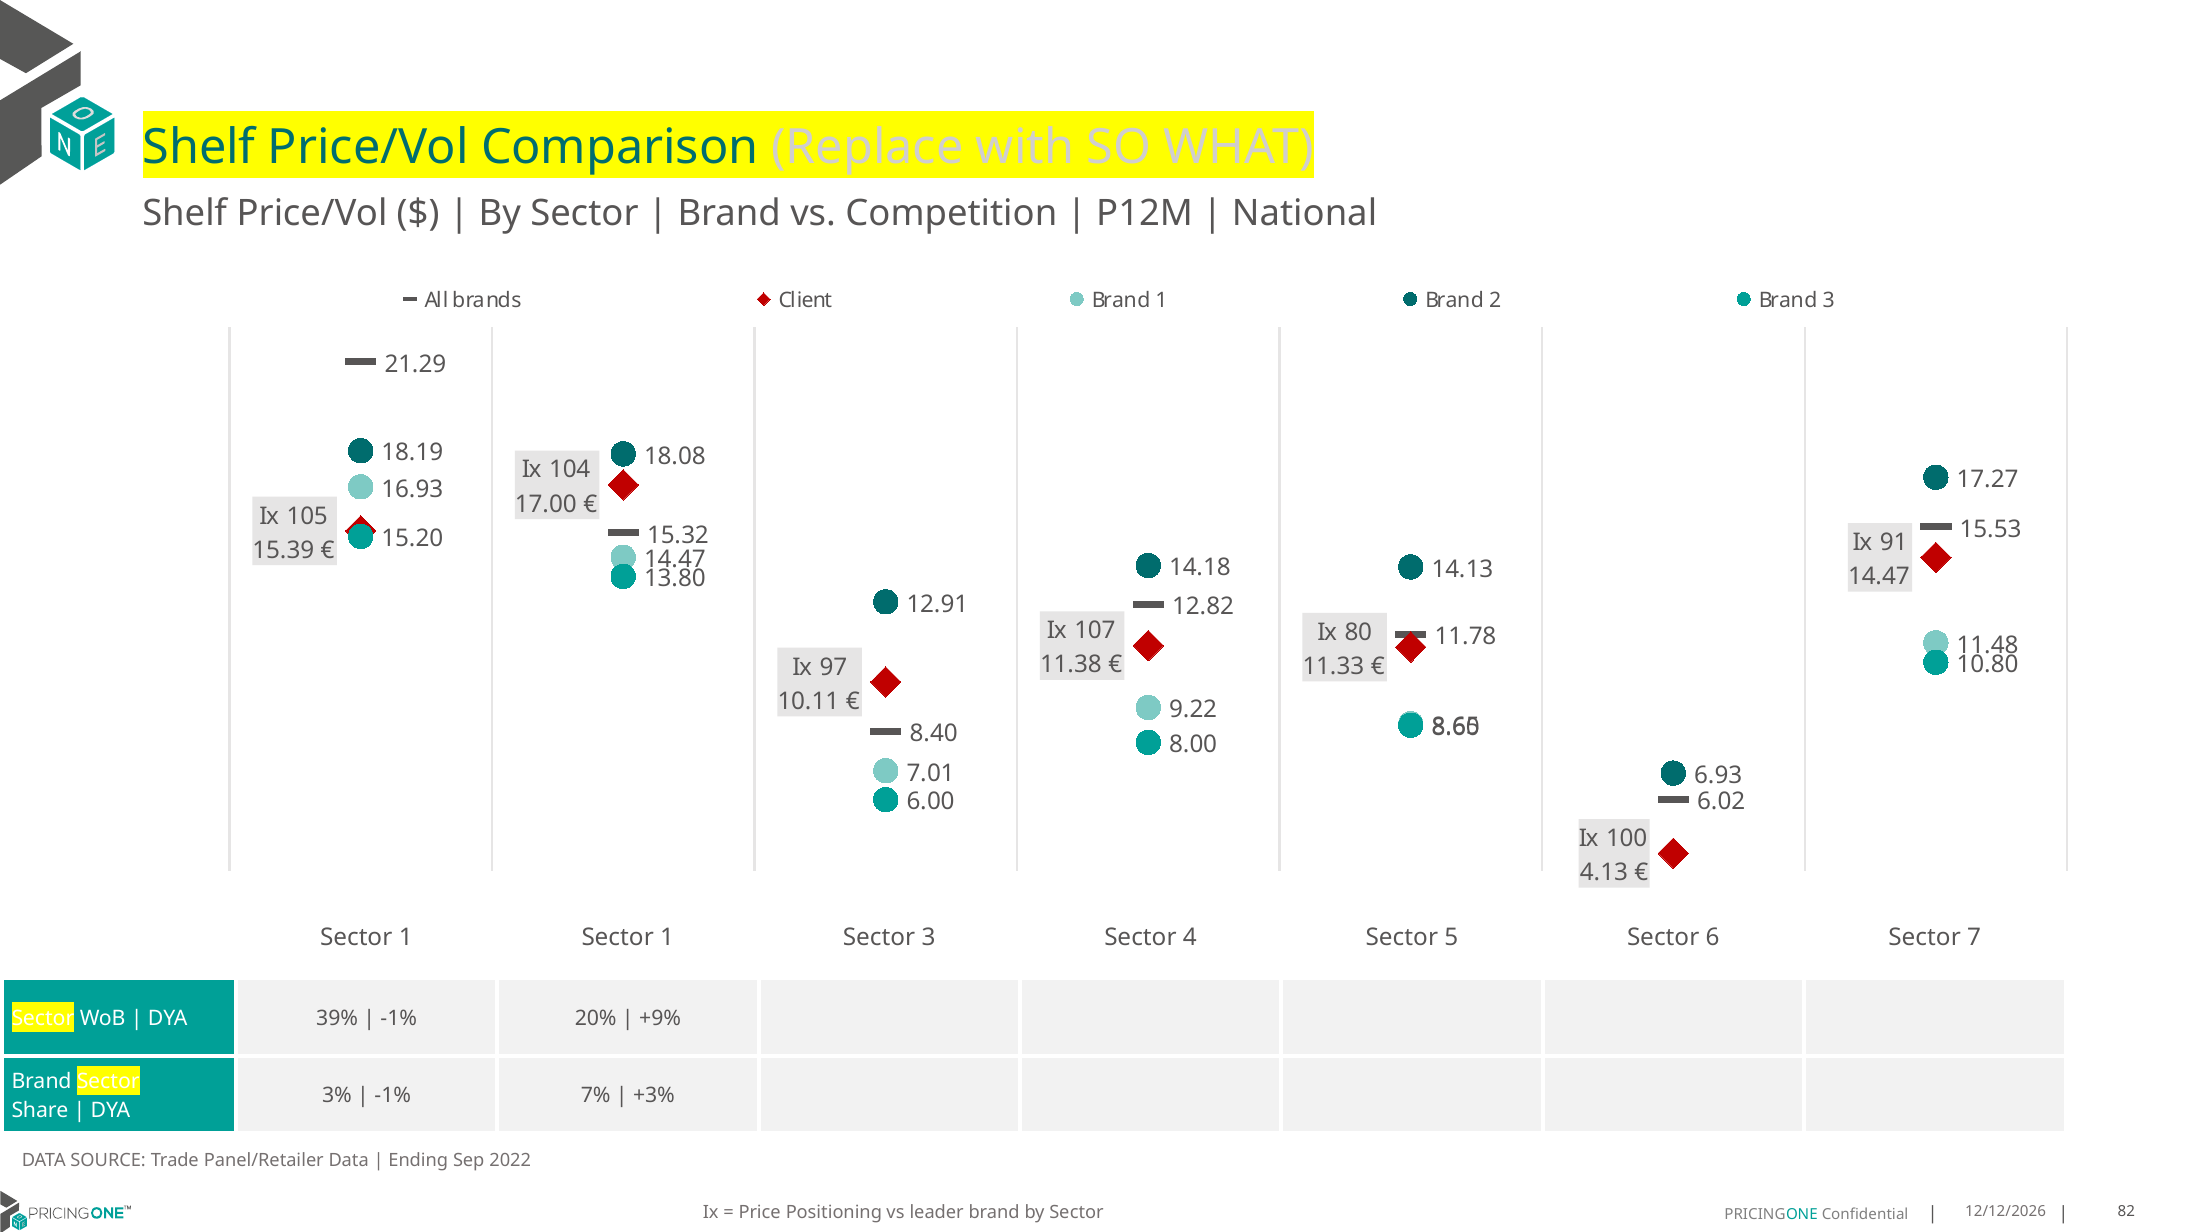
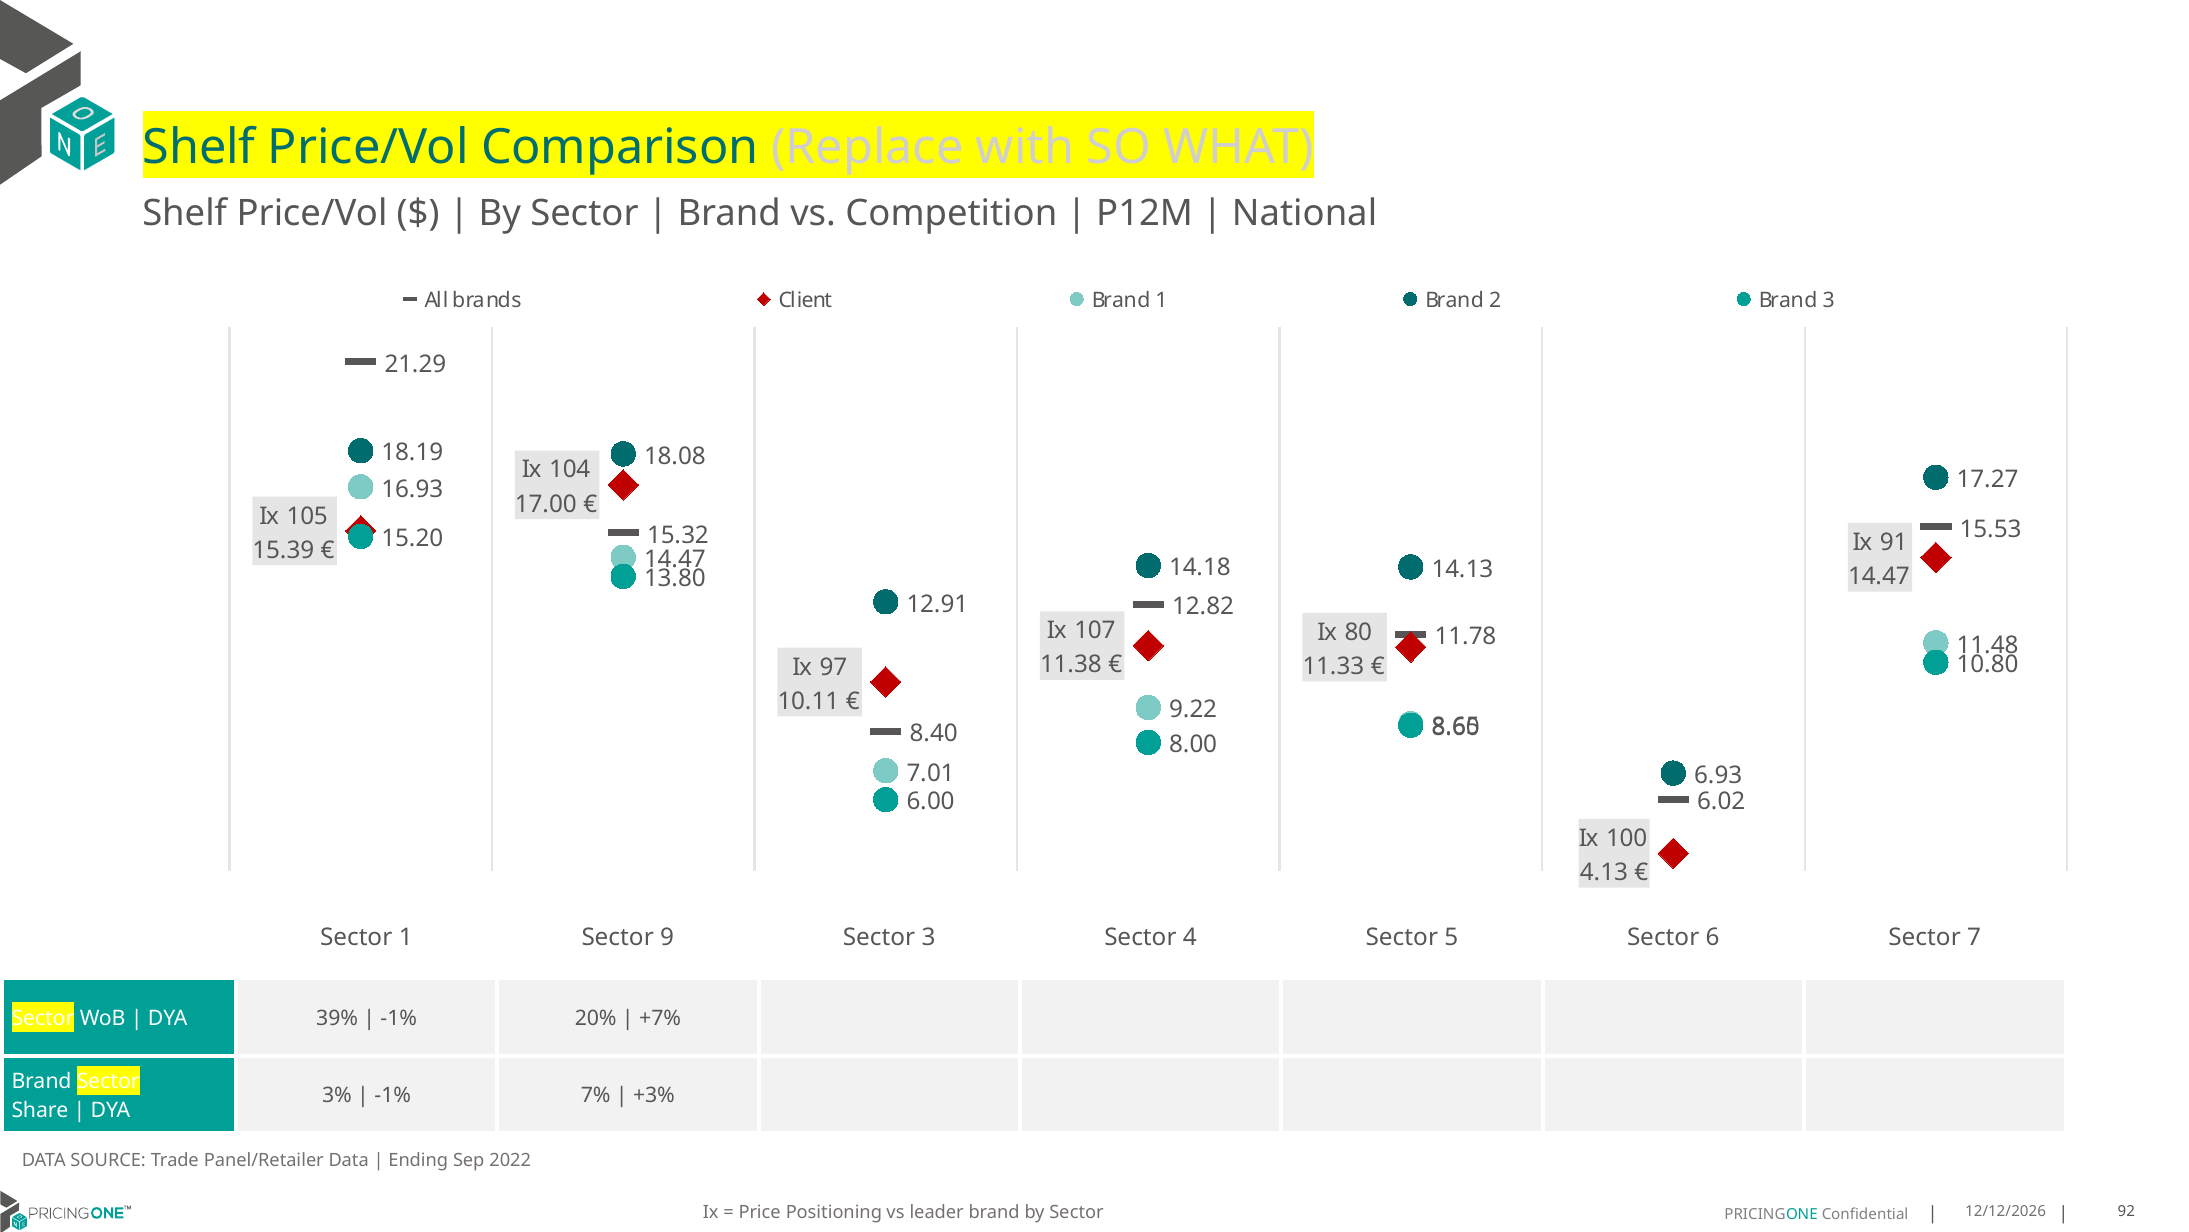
1 Sector 1: 1 -> 9
+9%: +9% -> +7%
82: 82 -> 92
